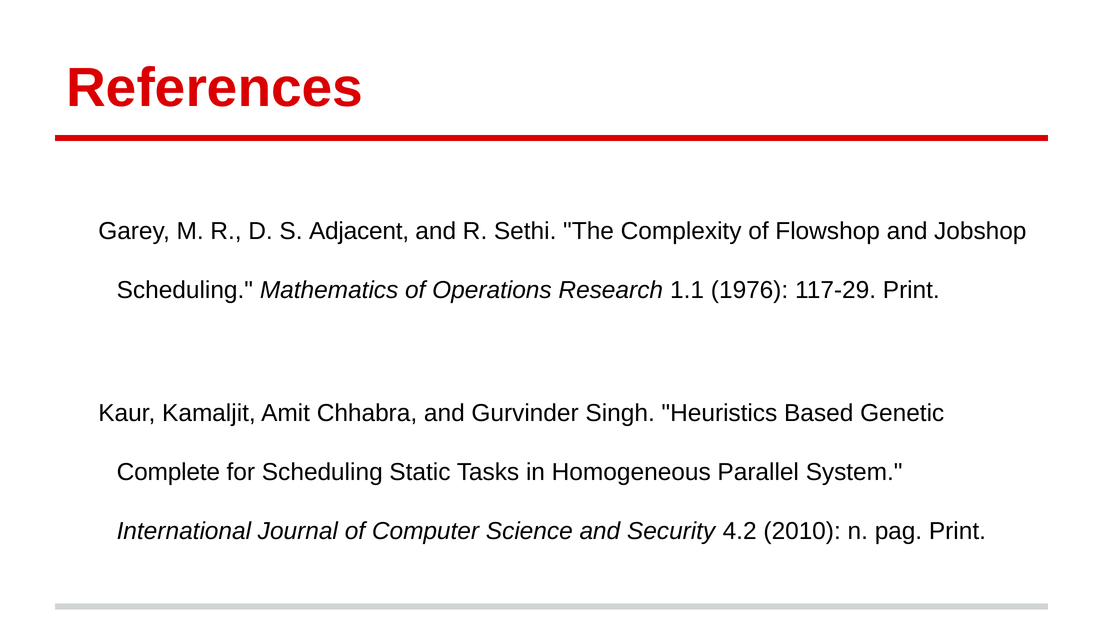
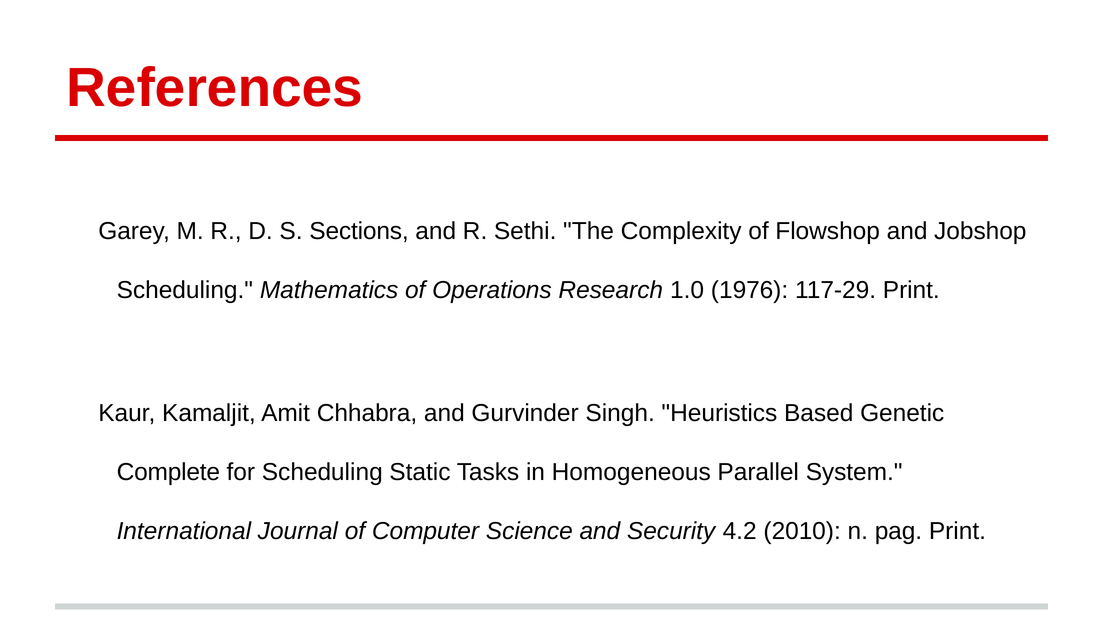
Adjacent: Adjacent -> Sections
1.1: 1.1 -> 1.0
